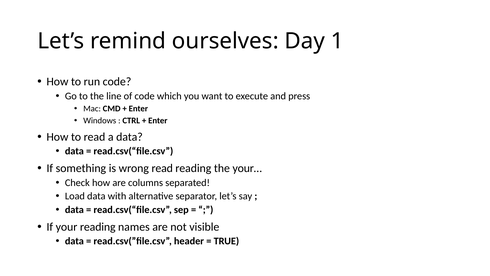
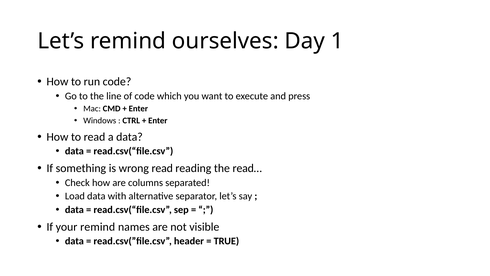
your…: your… -> read…
your reading: reading -> remind
